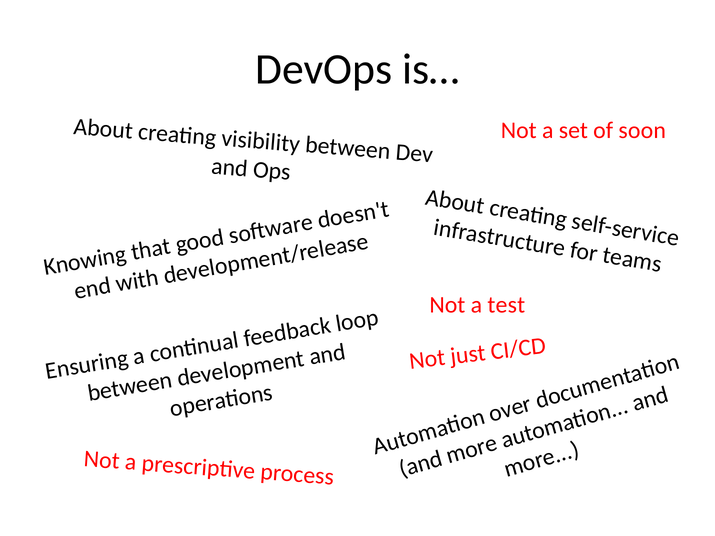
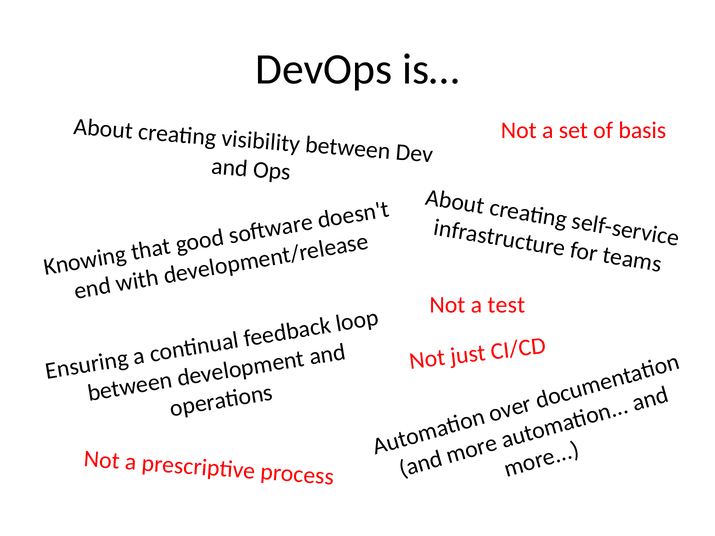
soon: soon -> basis
